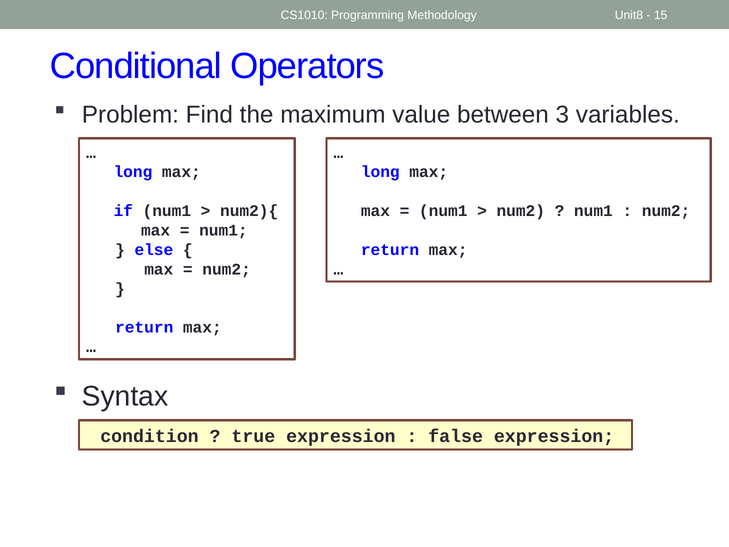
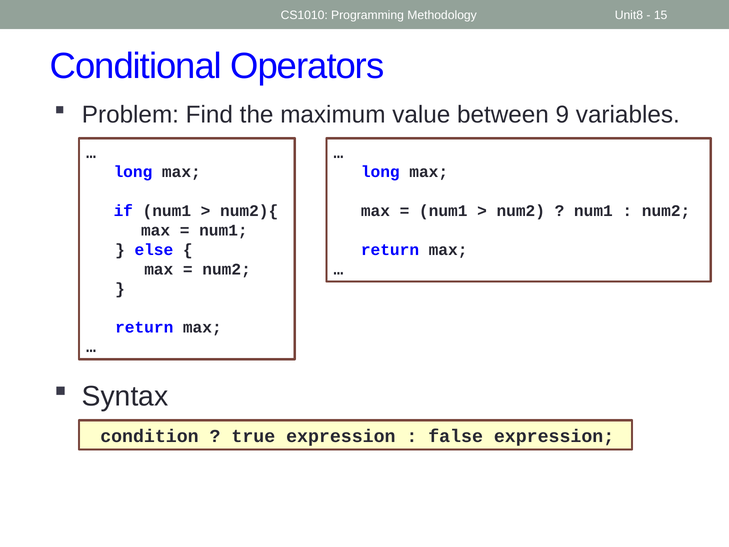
3: 3 -> 9
